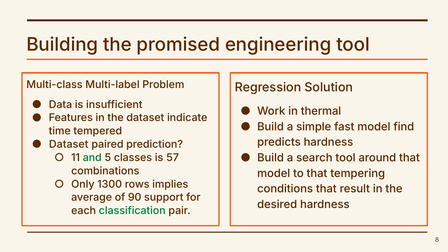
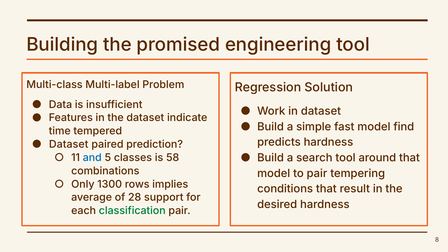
in thermal: thermal -> dataset
and colour: green -> blue
57: 57 -> 58
to that: that -> pair
90: 90 -> 28
